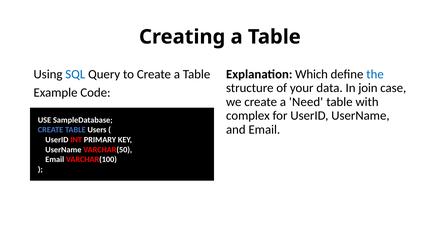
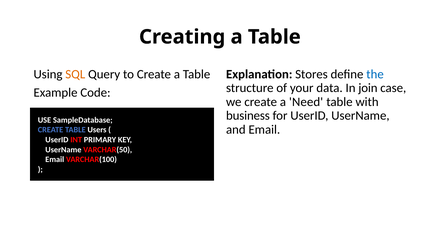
SQL colour: blue -> orange
Which: Which -> Stores
complex: complex -> business
